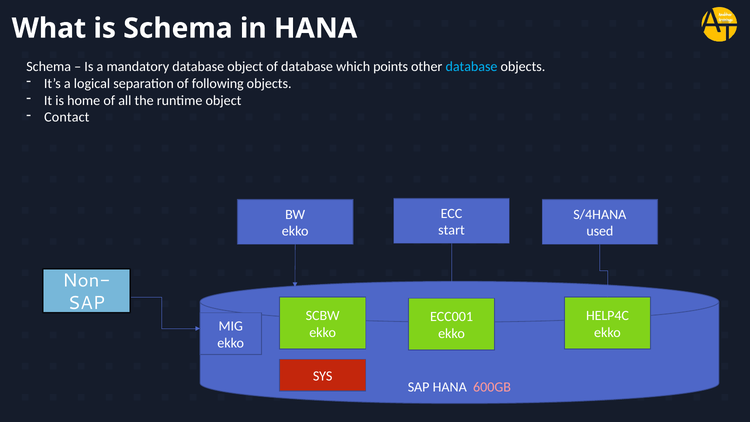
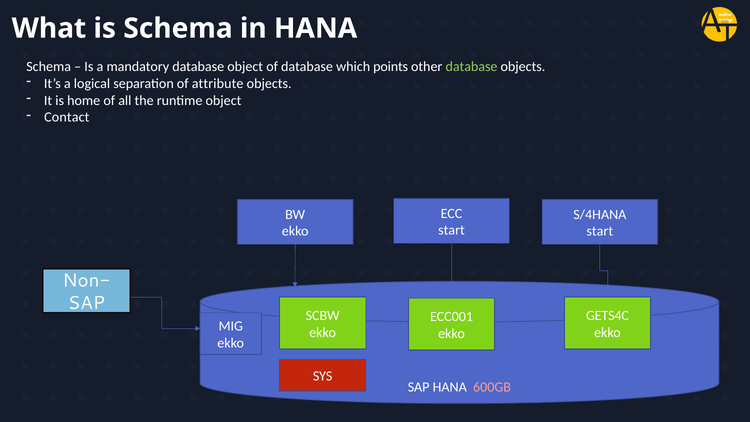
database at (472, 67) colour: light blue -> light green
following: following -> attribute
used at (600, 231): used -> start
HELP4C: HELP4C -> GETS4C
